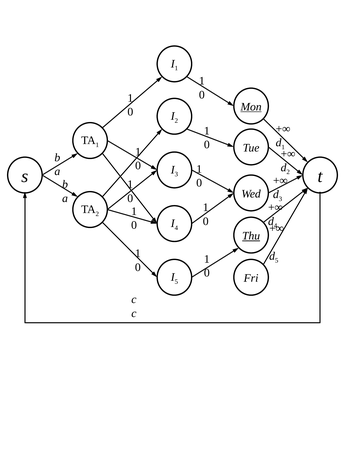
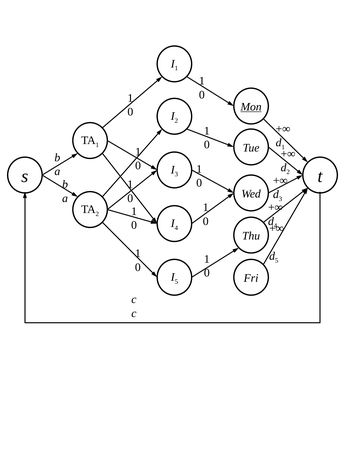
Thu underline: present -> none
